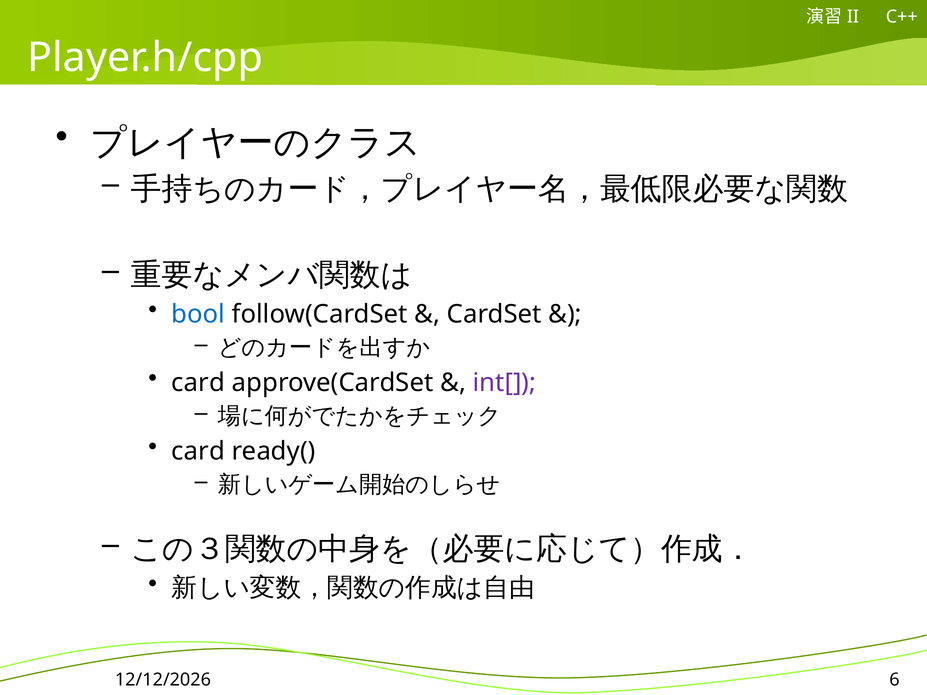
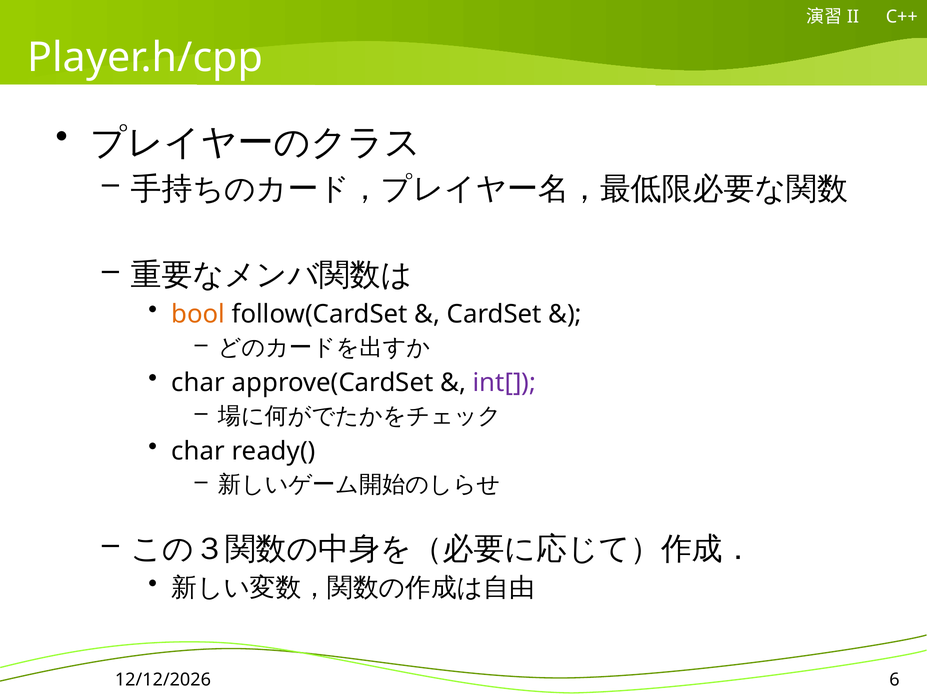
bool colour: blue -> orange
card at (198, 383): card -> char
card at (198, 451): card -> char
